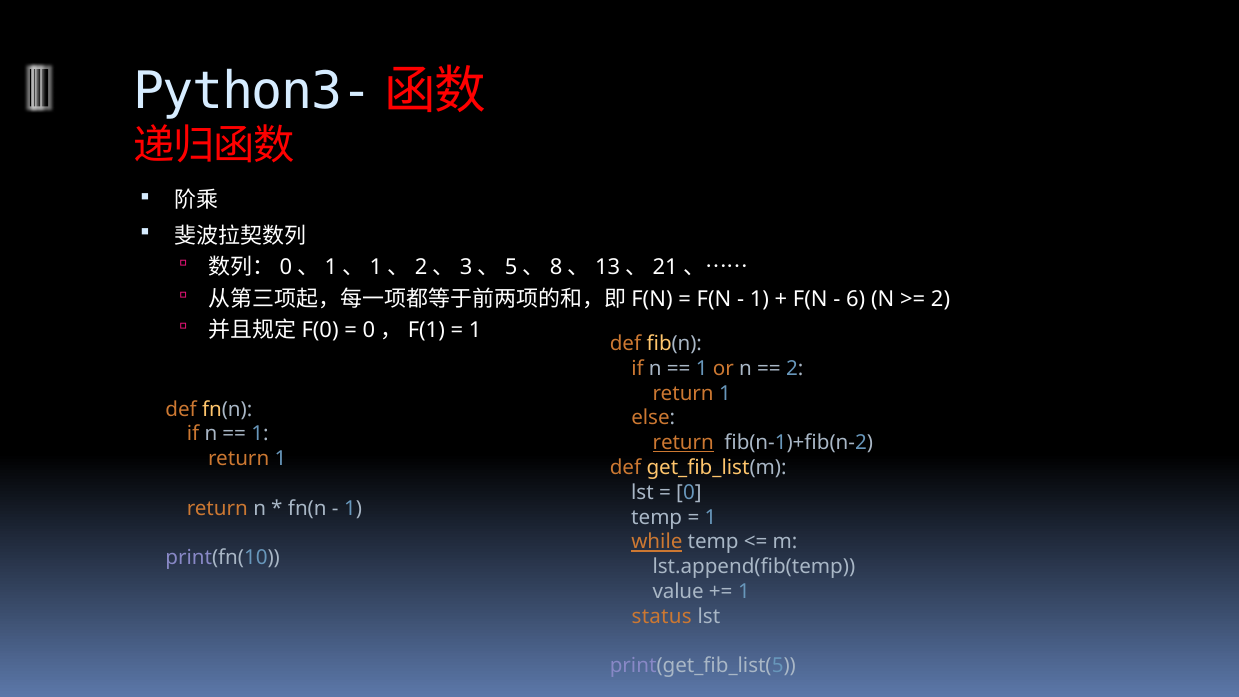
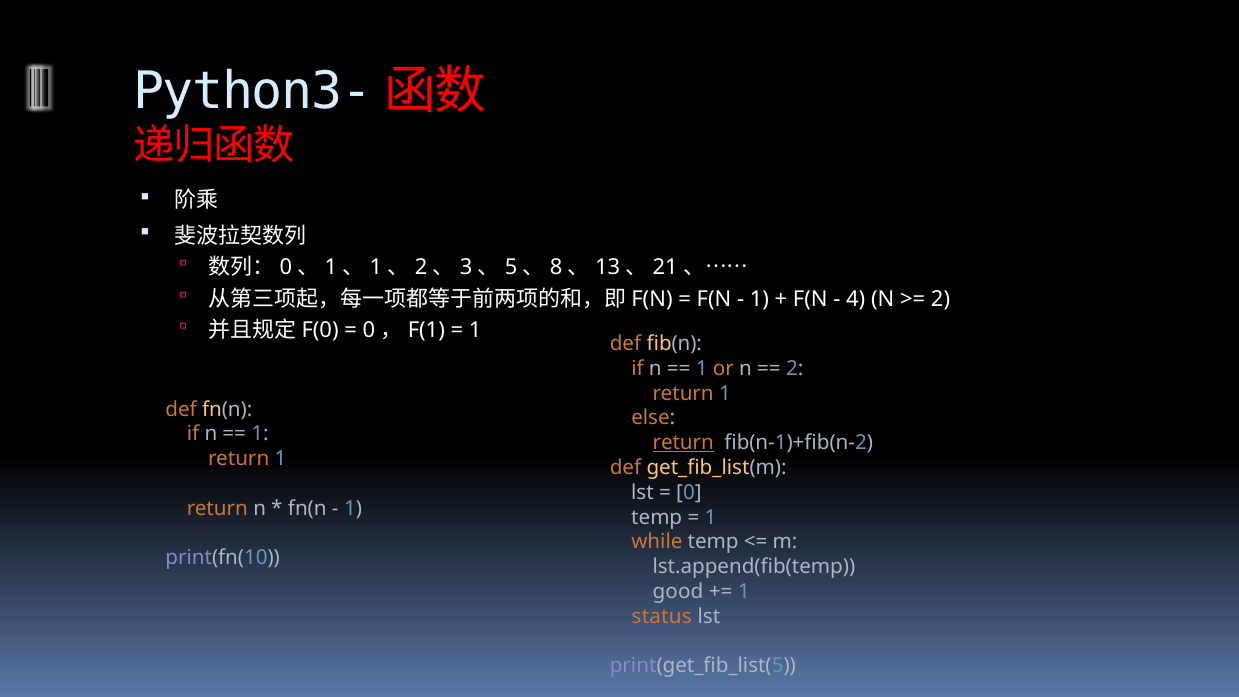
6: 6 -> 4
while underline: present -> none
value: value -> good
